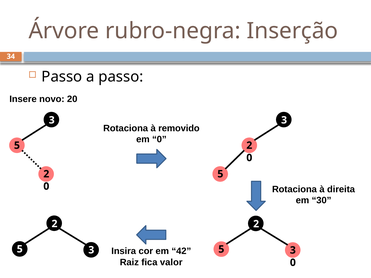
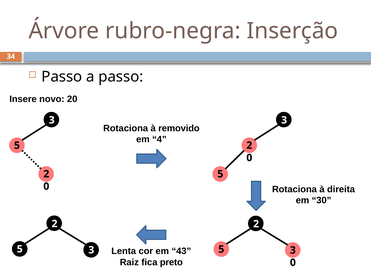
em 0: 0 -> 4
Insira: Insira -> Lenta
42: 42 -> 43
valor: valor -> preto
